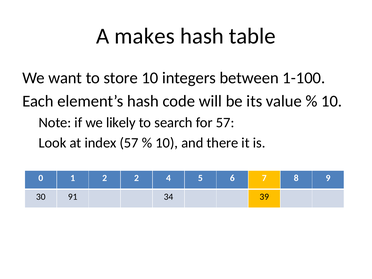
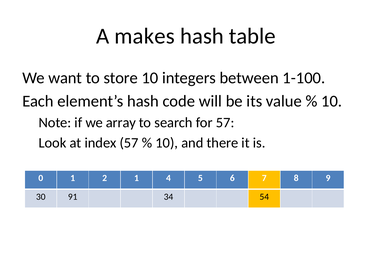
likely: likely -> array
2 2: 2 -> 1
39: 39 -> 54
